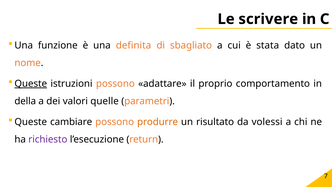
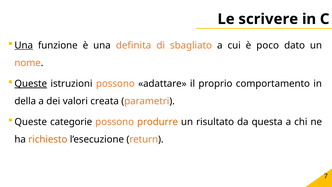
Una at (24, 45) underline: none -> present
stata: stata -> poco
quelle: quelle -> creata
cambiare: cambiare -> categorie
volessi: volessi -> questa
richiesto colour: purple -> orange
